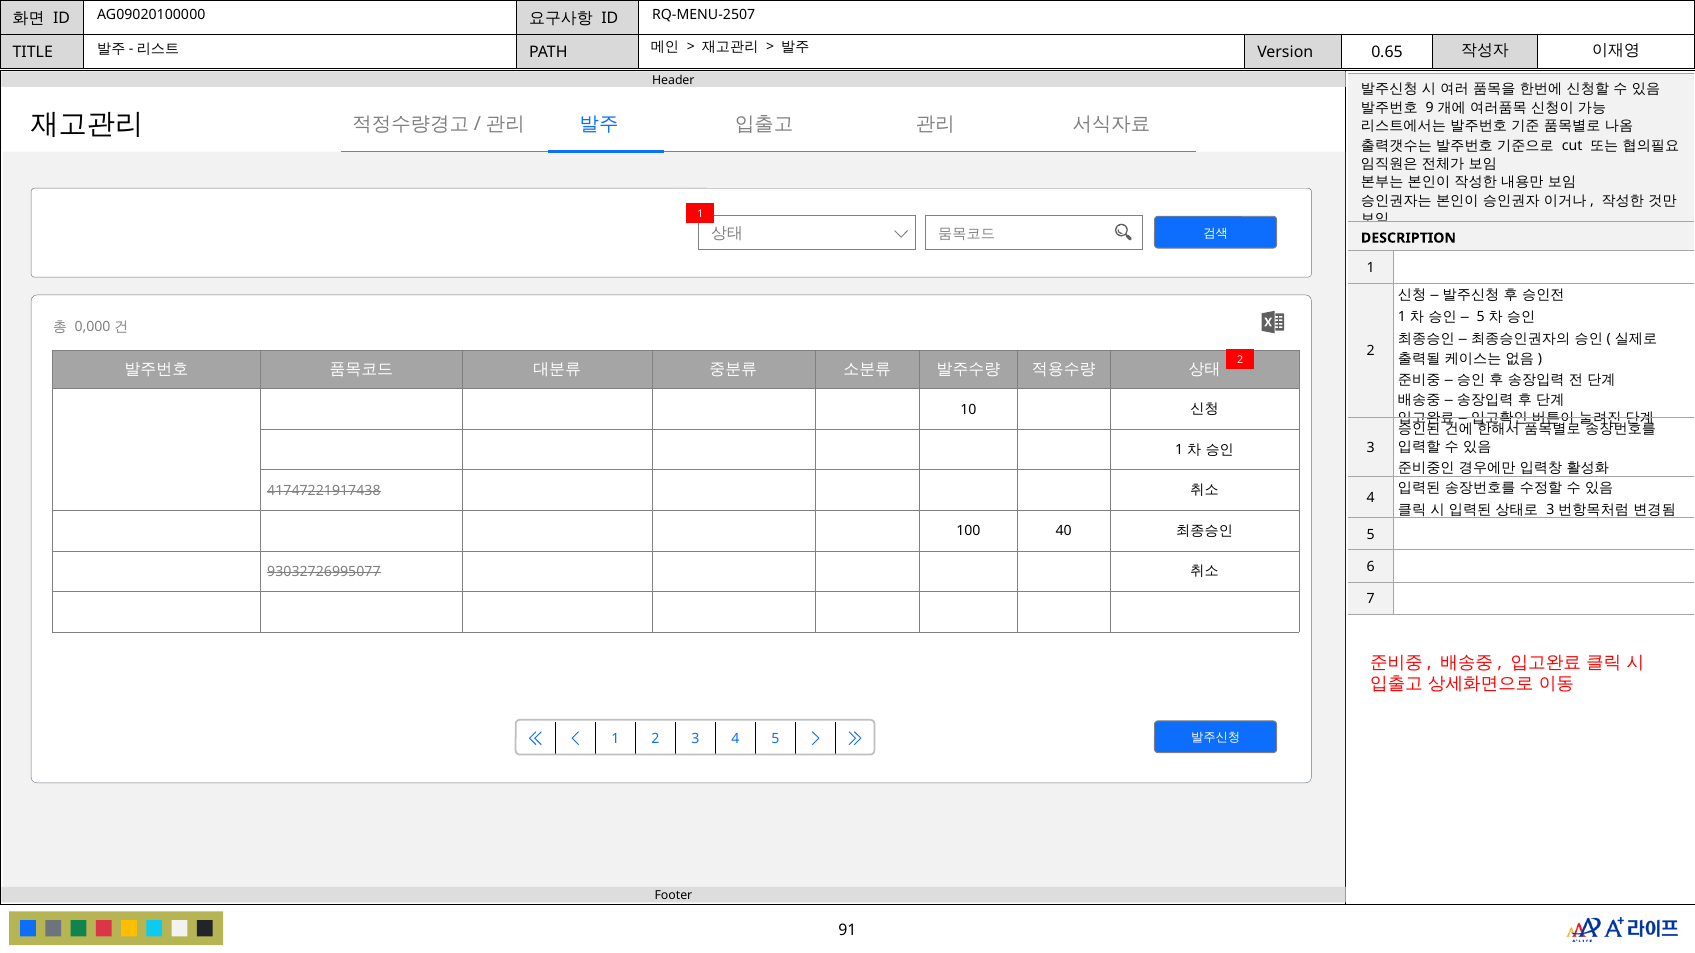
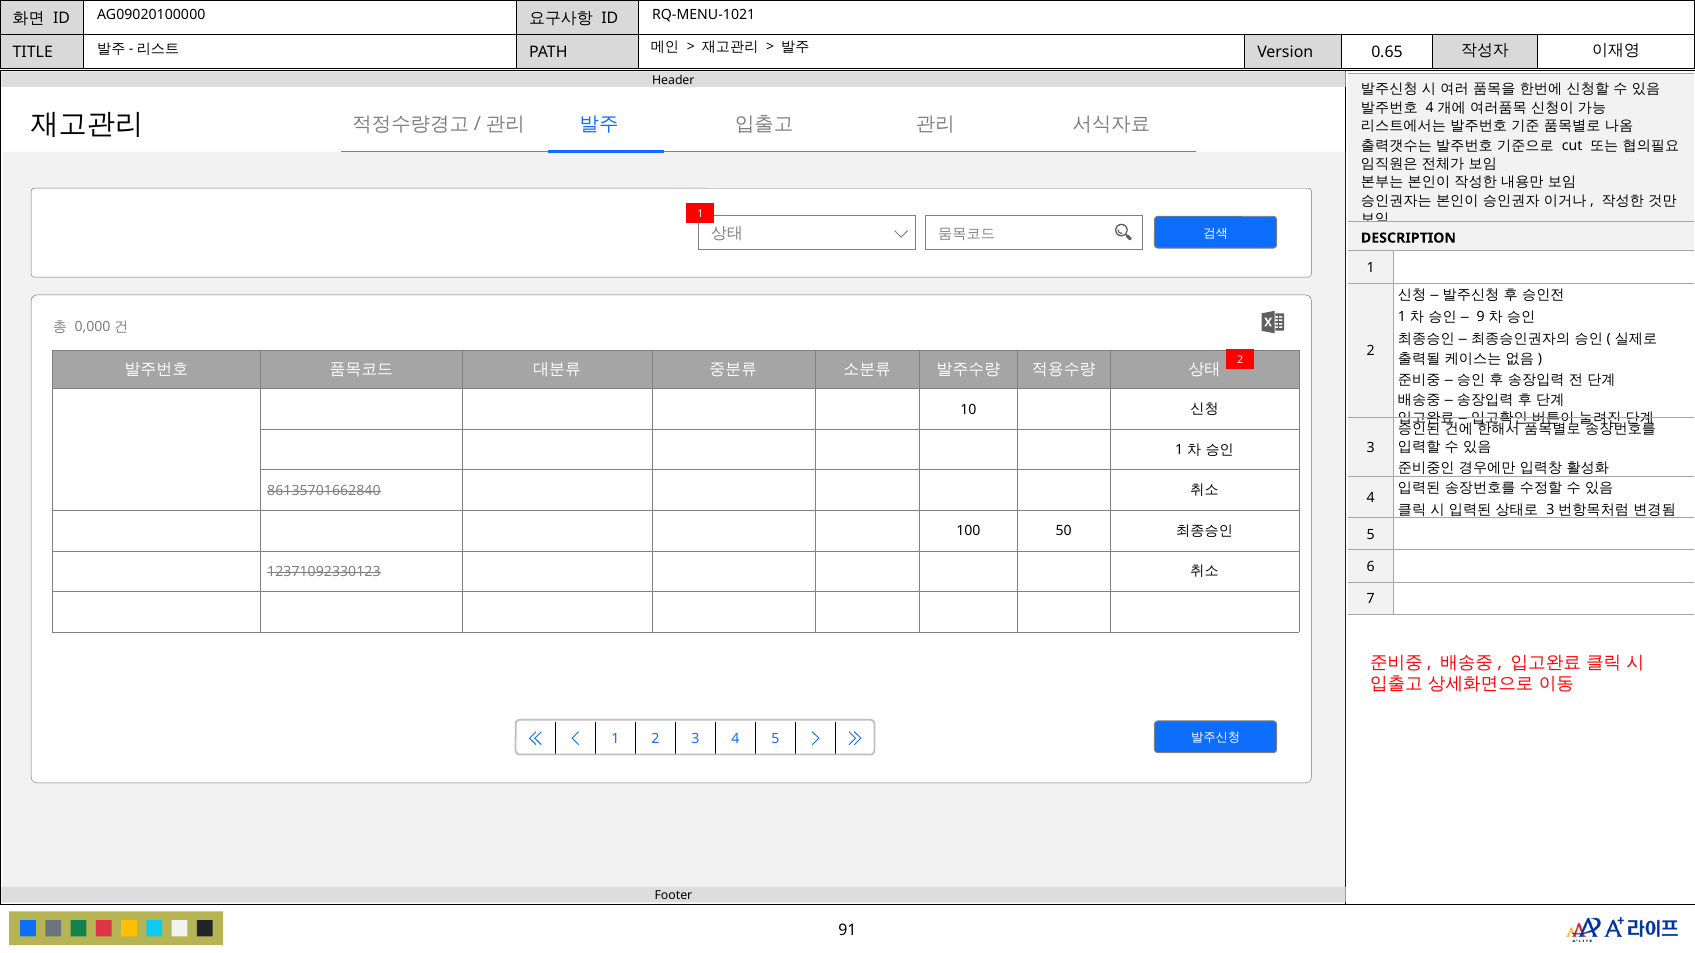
RQ-MENU-2507: RQ-MENU-2507 -> RQ-MENU-1021
9 at (1430, 108): 9 -> 4
5 at (1481, 317): 5 -> 9
41747221917438: 41747221917438 -> 86135701662840
40: 40 -> 50
93032726995077: 93032726995077 -> 12371092330123
